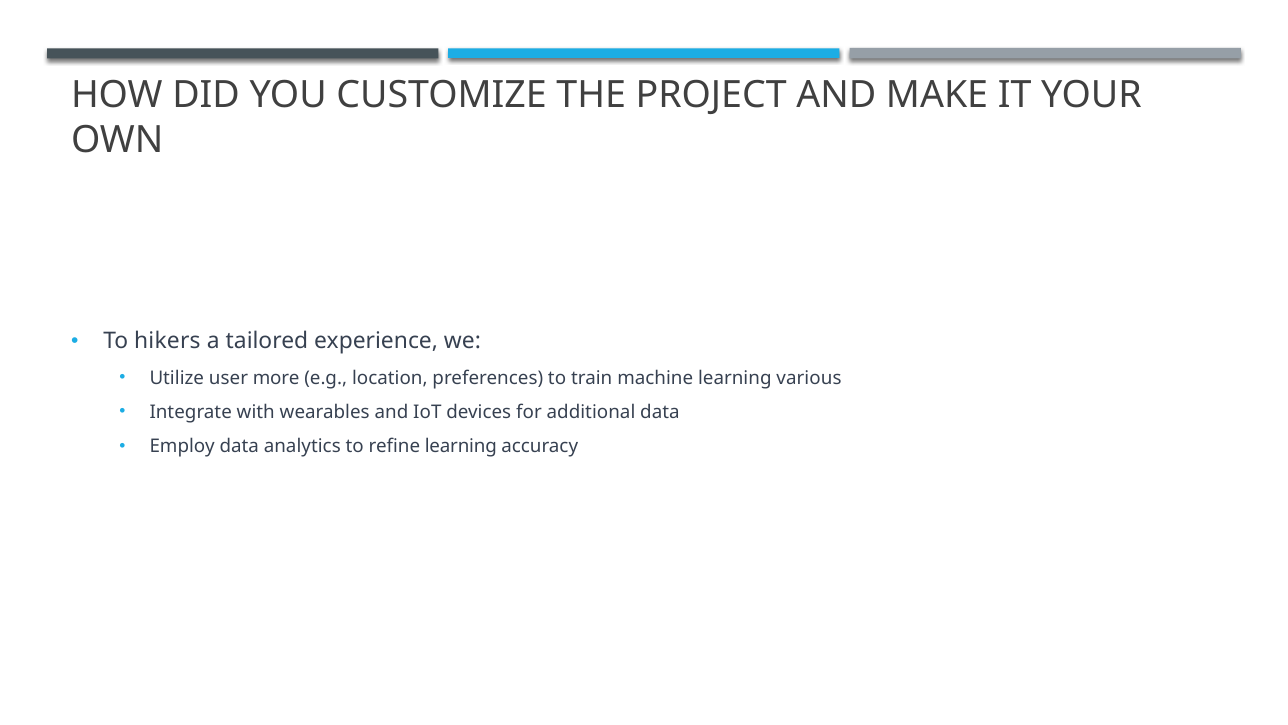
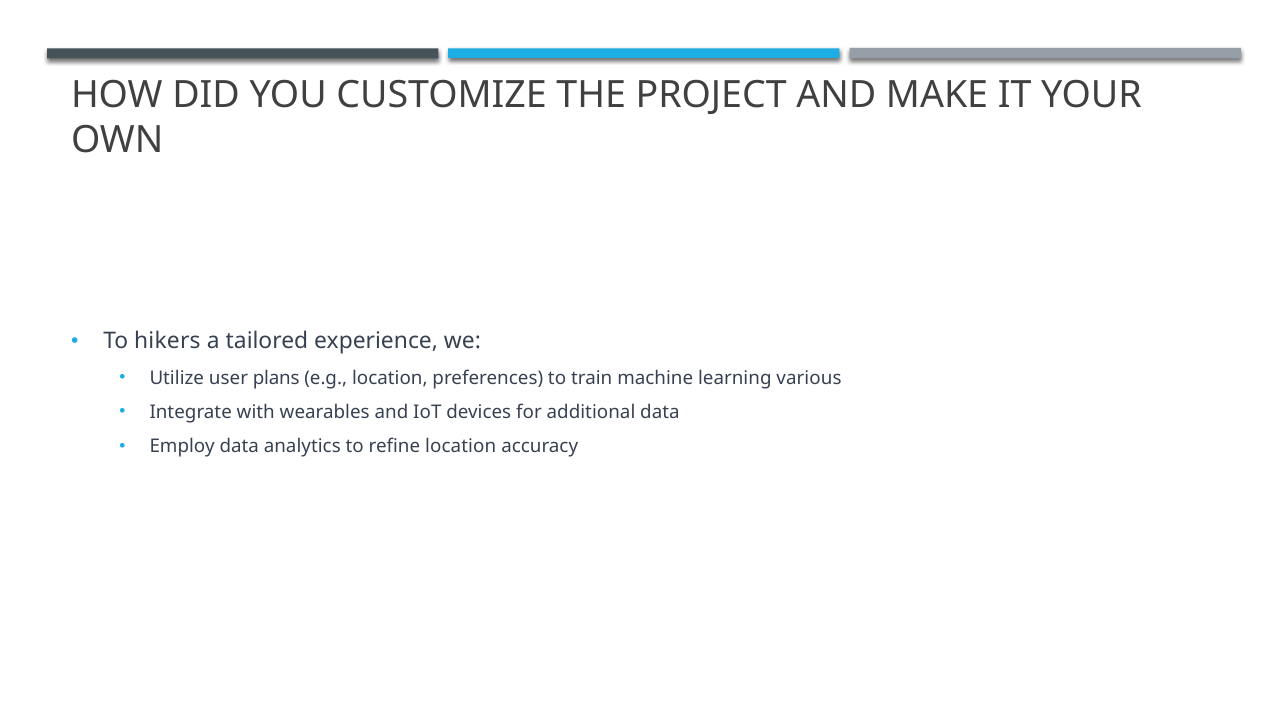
more: more -> plans
refine learning: learning -> location
